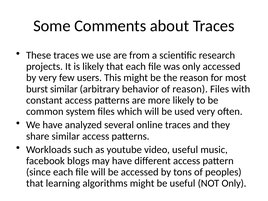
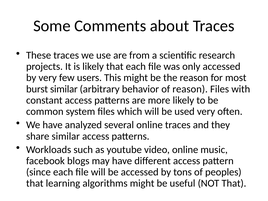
video useful: useful -> online
NOT Only: Only -> That
